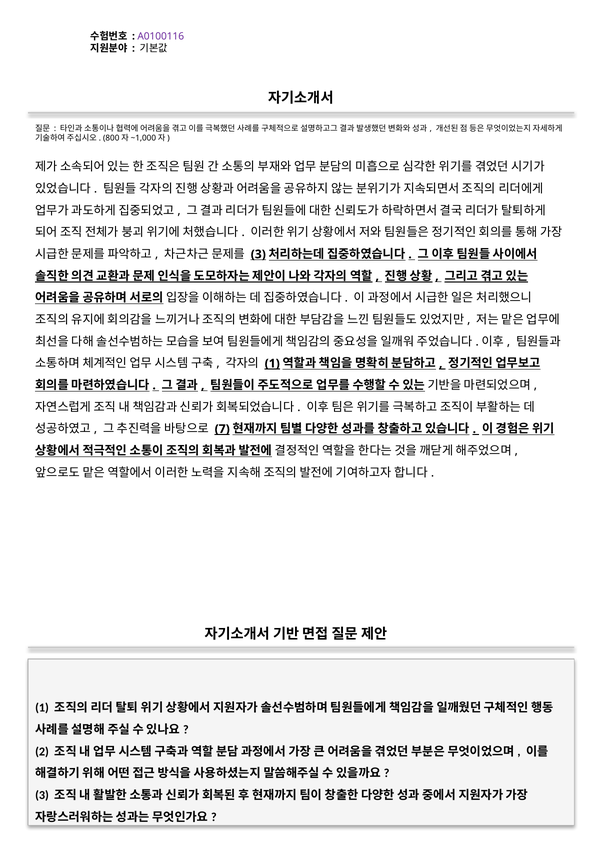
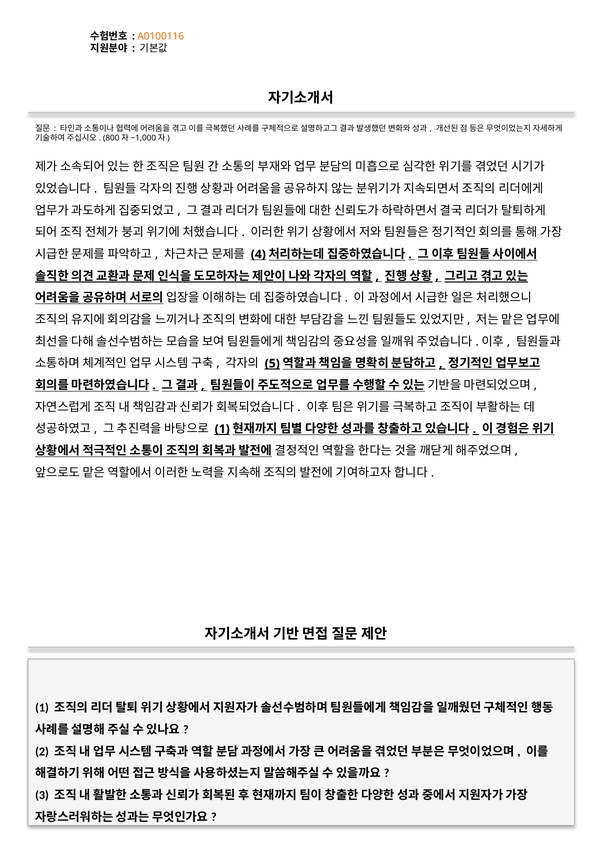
A0100116 colour: purple -> orange
3 at (258, 254): 3 -> 4
1 at (272, 364): 1 -> 5
7 at (222, 429): 7 -> 1
